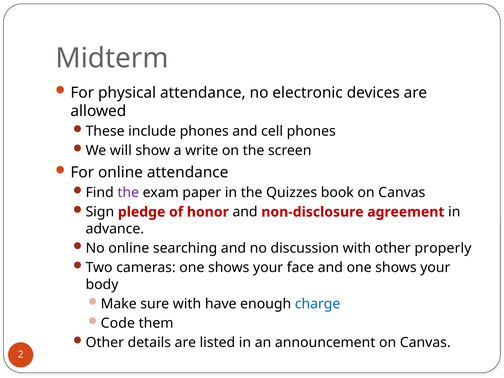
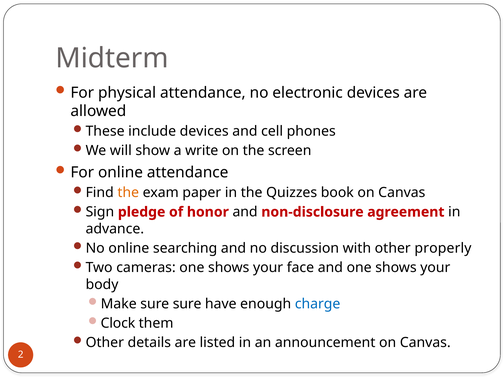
include phones: phones -> devices
the at (128, 193) colour: purple -> orange
sure with: with -> sure
Code: Code -> Clock
